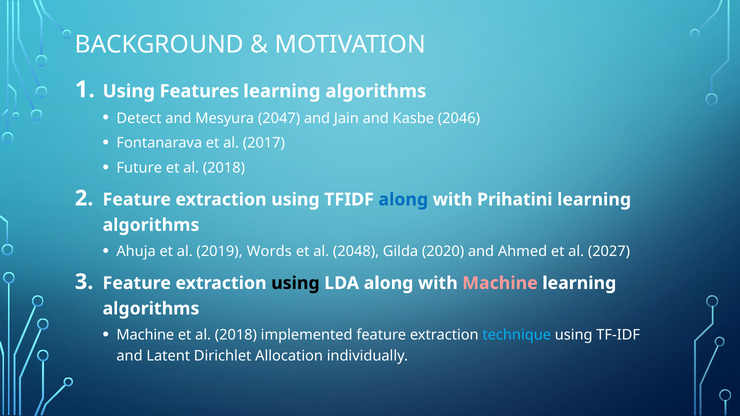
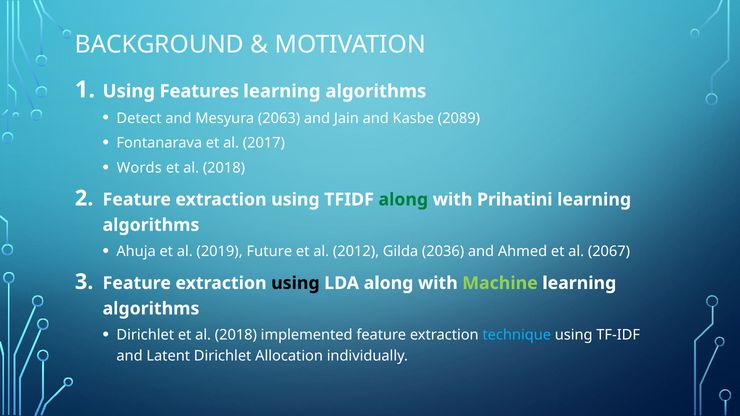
2047: 2047 -> 2063
2046: 2046 -> 2089
Future: Future -> Words
along at (403, 200) colour: blue -> green
Words: Words -> Future
2048: 2048 -> 2012
2020: 2020 -> 2036
2027: 2027 -> 2067
Machine at (500, 283) colour: pink -> light green
Machine at (145, 335): Machine -> Dirichlet
